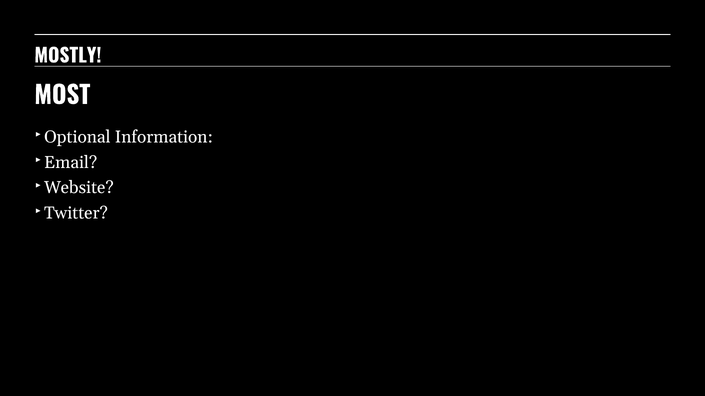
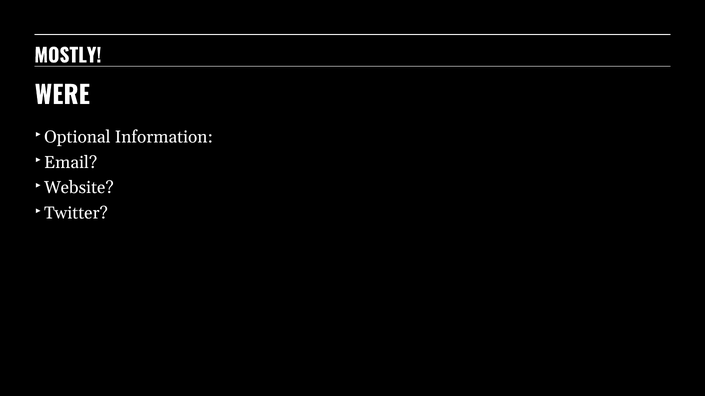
MOST: MOST -> WERE
